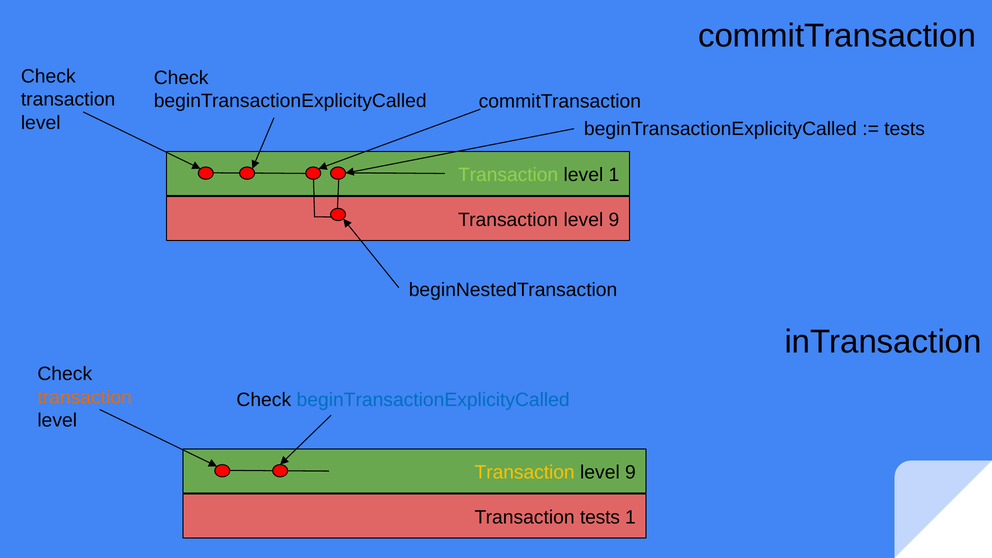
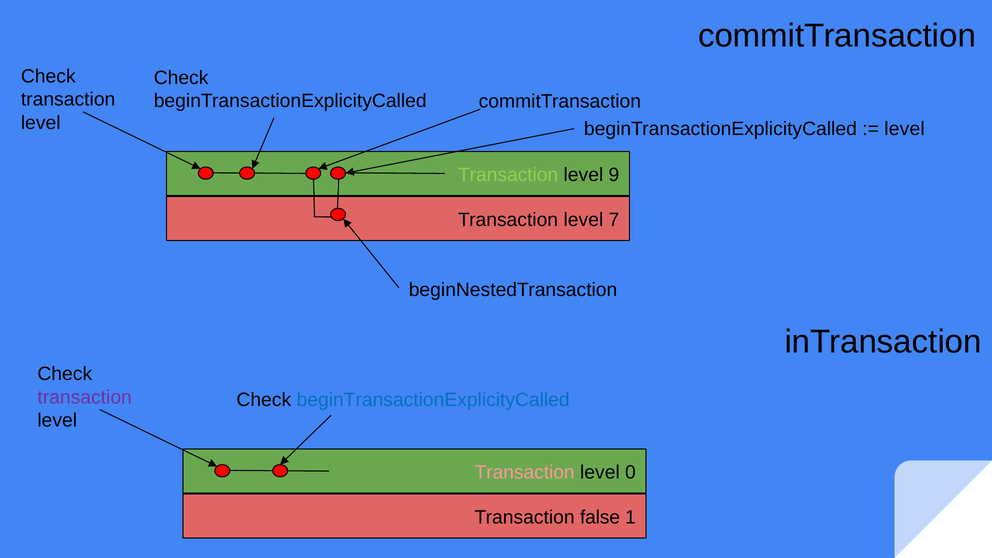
tests at (905, 129): tests -> level
level 1: 1 -> 9
9 at (614, 220): 9 -> 7
transaction at (85, 397) colour: orange -> purple
Transaction at (525, 472) colour: yellow -> pink
9 at (630, 472): 9 -> 0
Transaction tests: tests -> false
